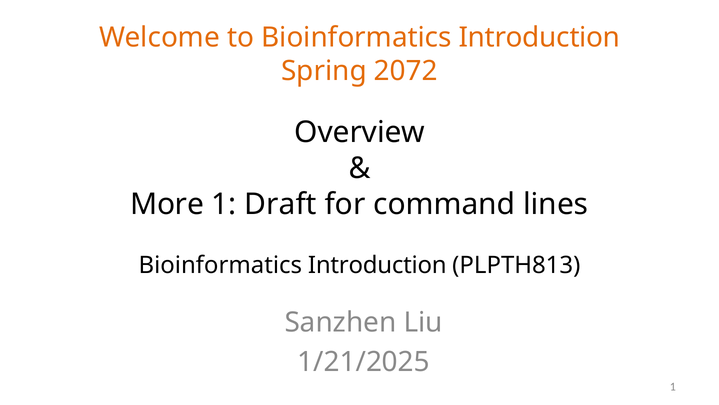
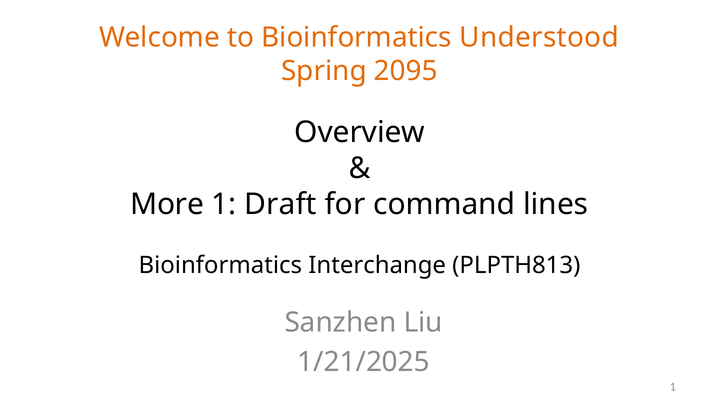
to Bioinformatics Introduction: Introduction -> Understood
2072: 2072 -> 2095
Introduction at (377, 265): Introduction -> Interchange
